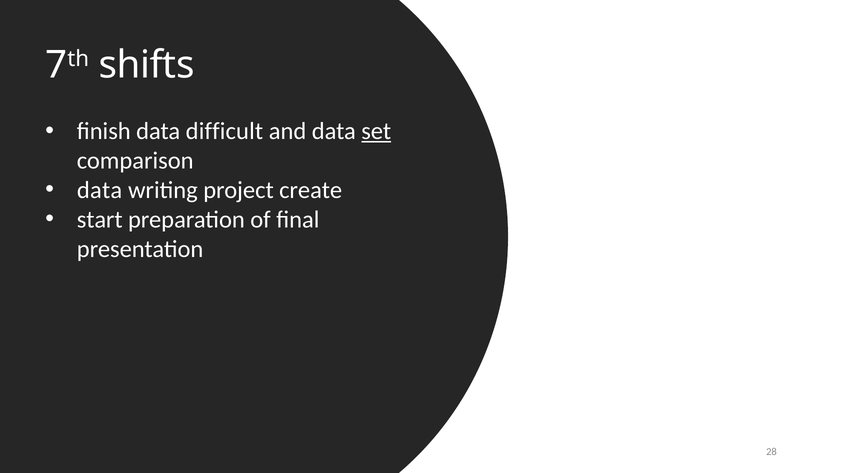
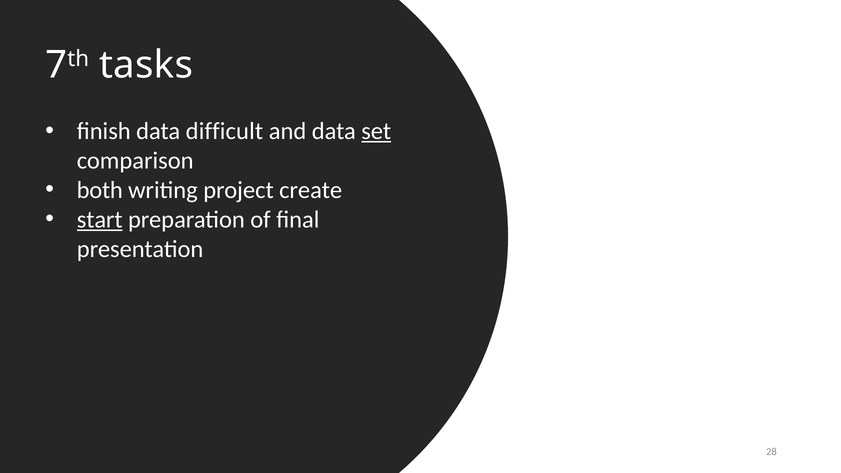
shifts: shifts -> tasks
data at (100, 190): data -> both
start underline: none -> present
